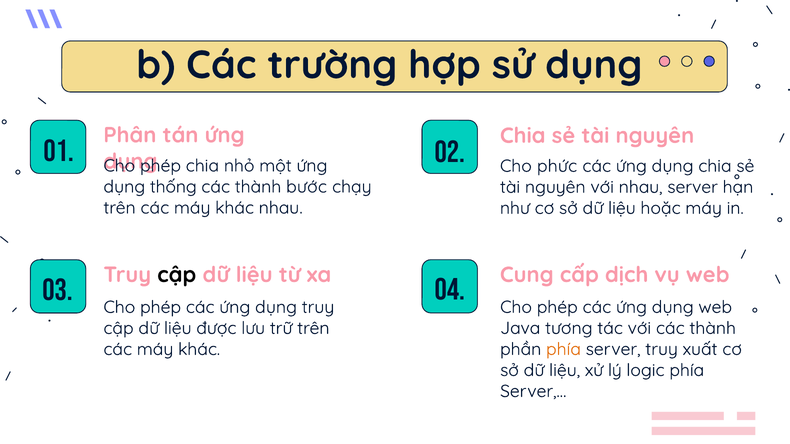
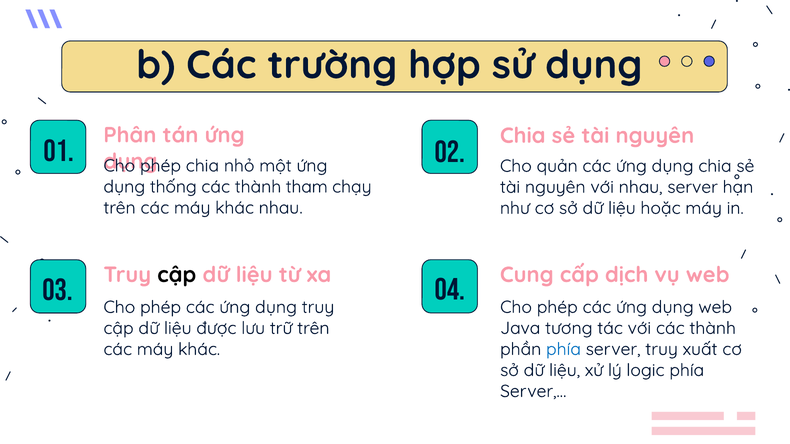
phức: phức -> quản
bước: bước -> tham
phía at (563, 349) colour: orange -> blue
